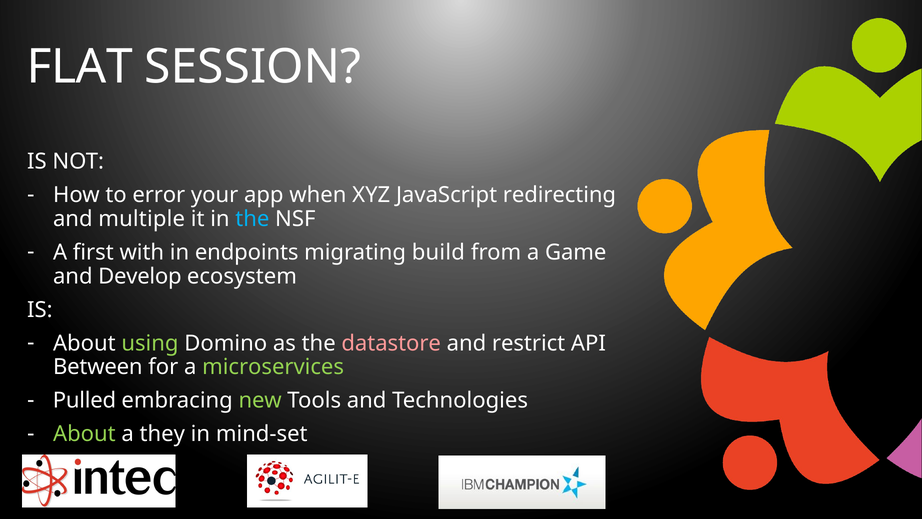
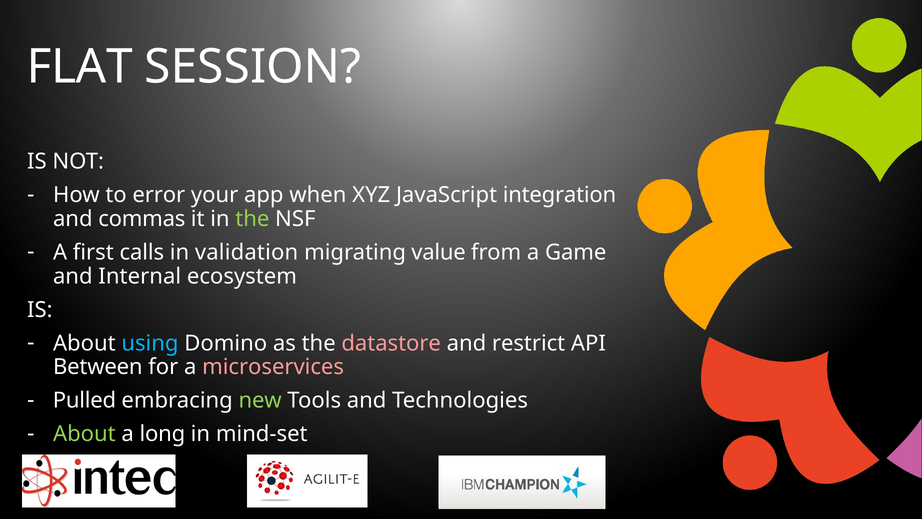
redirecting: redirecting -> integration
multiple: multiple -> commas
the at (252, 219) colour: light blue -> light green
with: with -> calls
endpoints: endpoints -> validation
build: build -> value
Develop: Develop -> Internal
using colour: light green -> light blue
microservices colour: light green -> pink
they: they -> long
